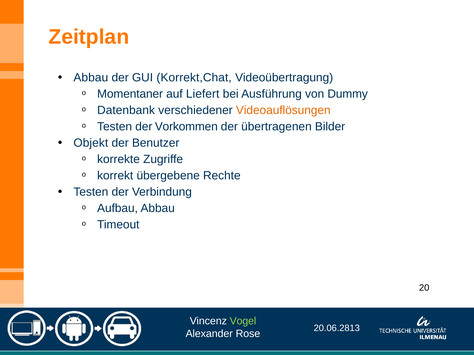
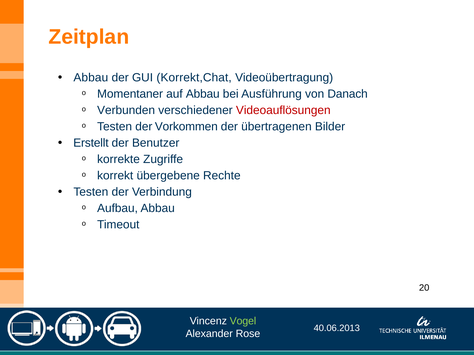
auf Liefert: Liefert -> Abbau
Dummy: Dummy -> Danach
Datenbank: Datenbank -> Verbunden
Videoauflösungen colour: orange -> red
Objekt: Objekt -> Erstellt
20.06.2813: 20.06.2813 -> 40.06.2013
